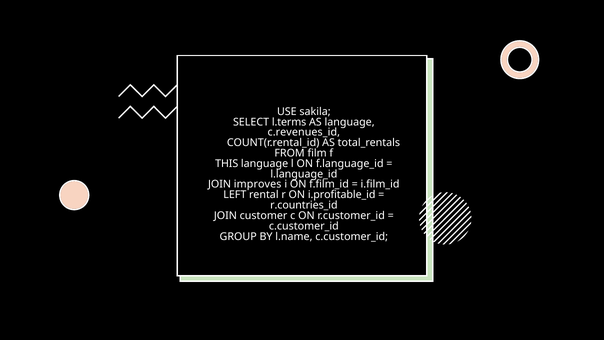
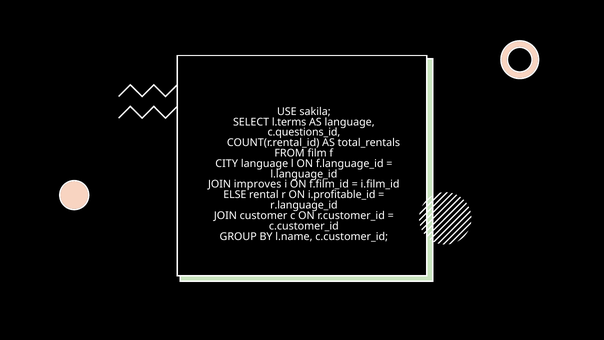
c.revenues_id: c.revenues_id -> c.questions_id
THIS: THIS -> CITY
LEFT: LEFT -> ELSE
r.countries_id: r.countries_id -> r.language_id
